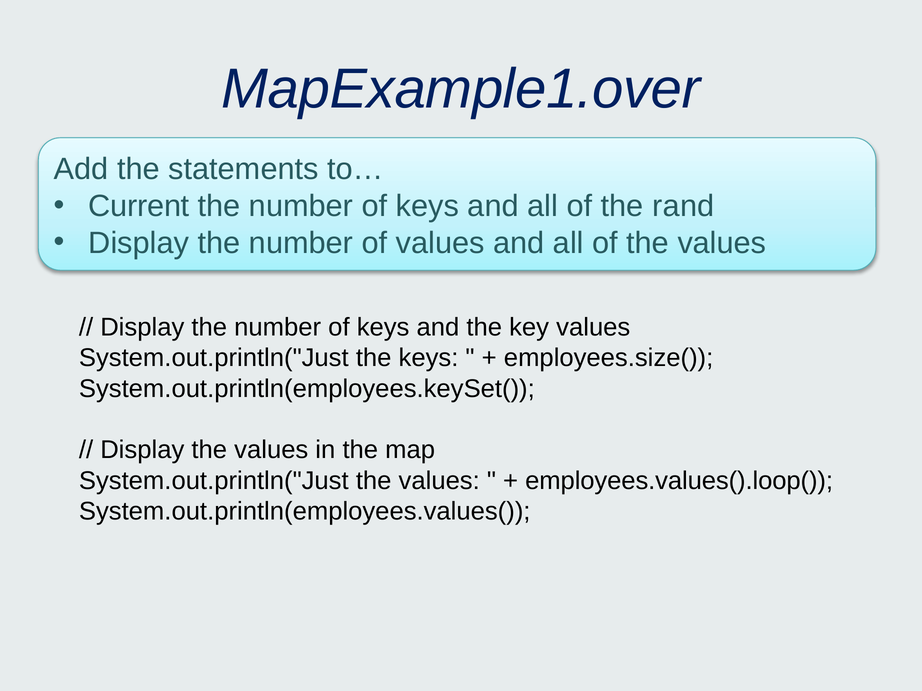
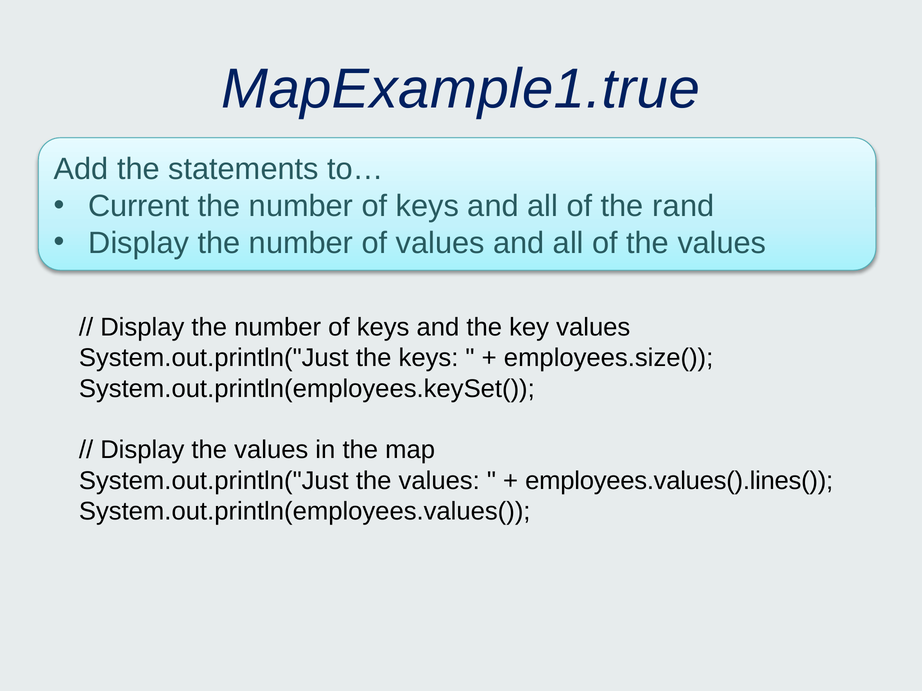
MapExample1.over: MapExample1.over -> MapExample1.true
employees.values().loop(: employees.values().loop( -> employees.values().lines(
